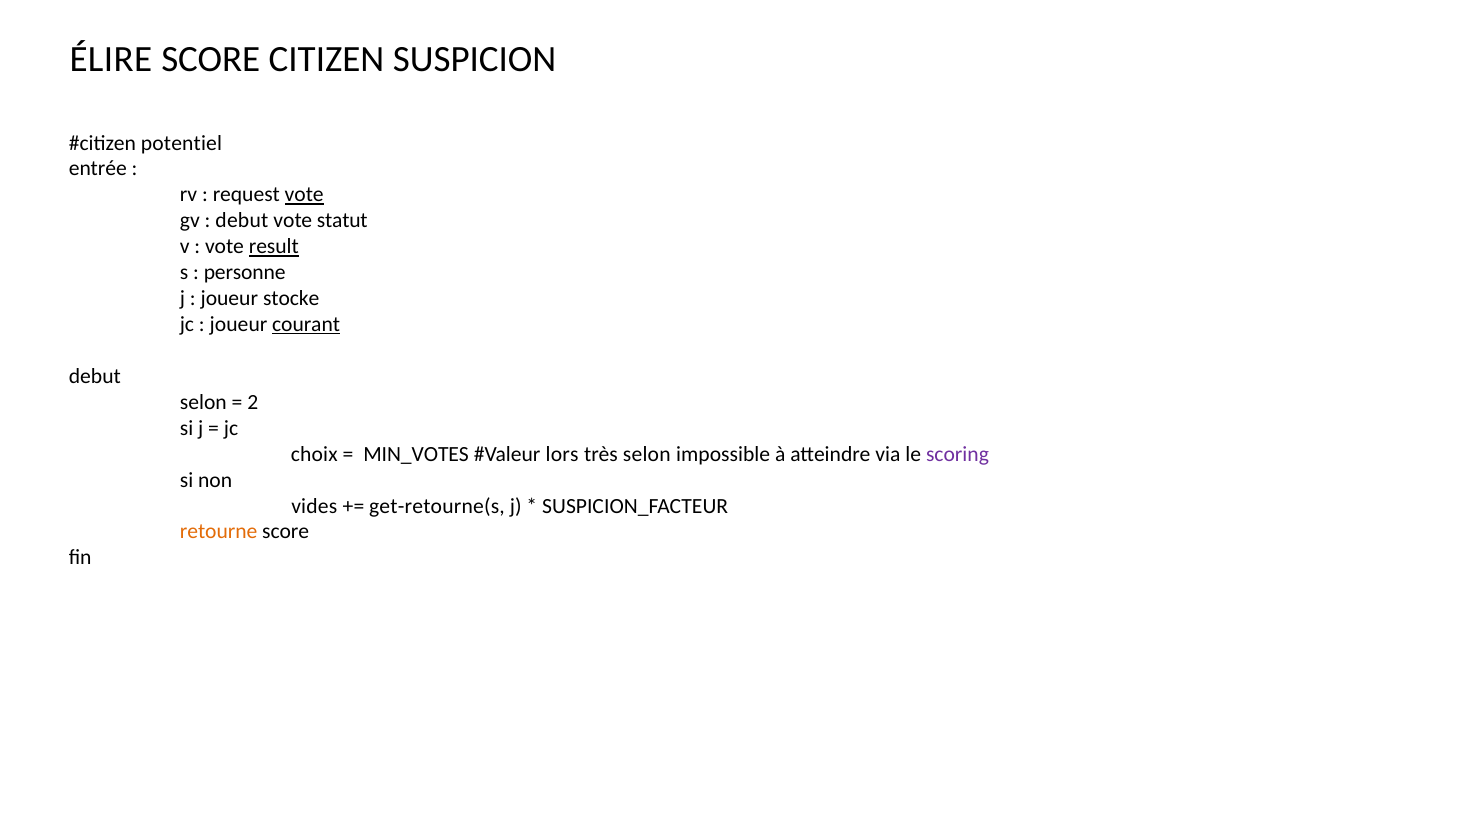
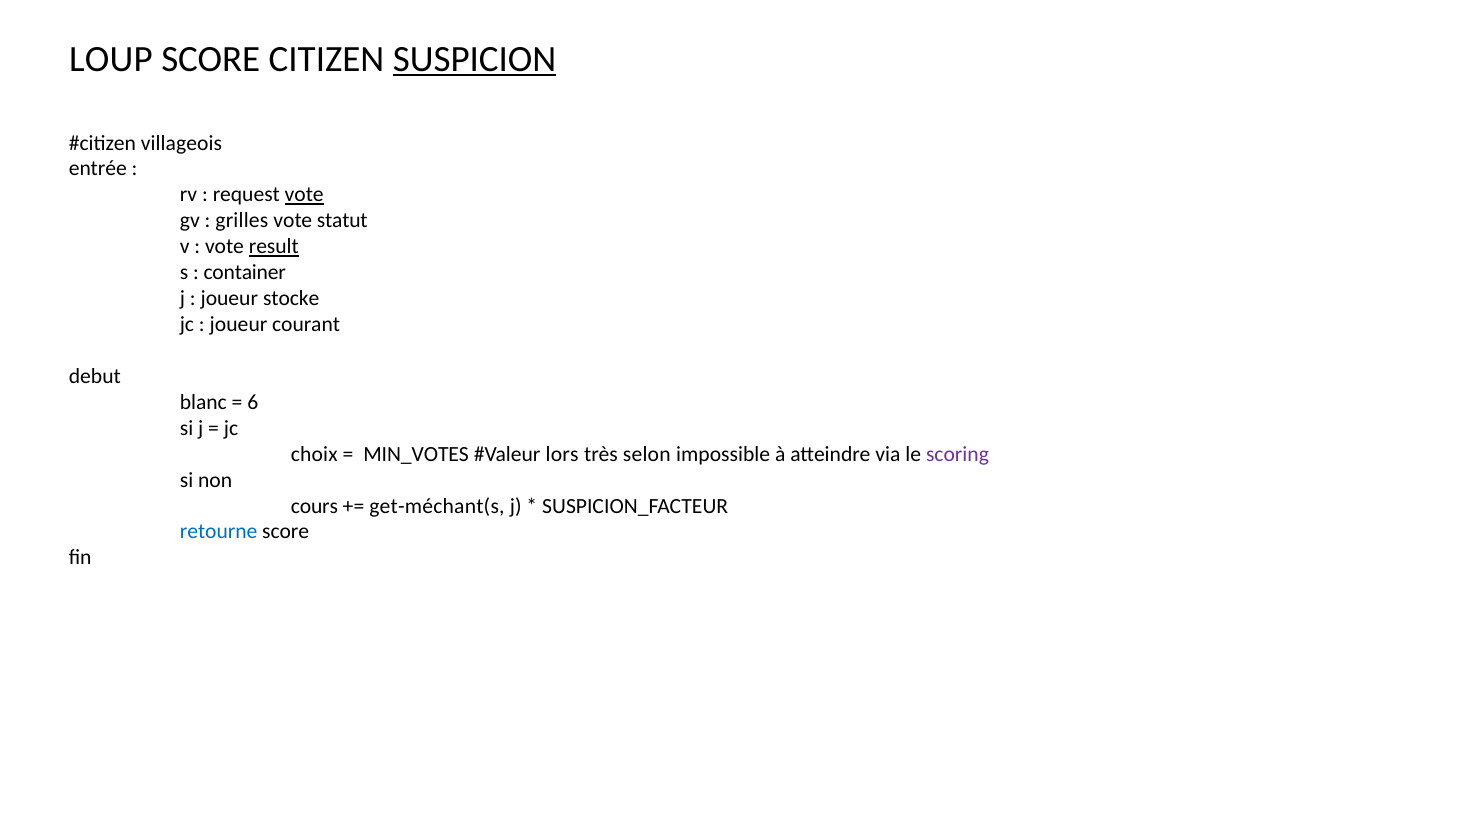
ÉLIRE: ÉLIRE -> LOUP
SUSPICION underline: none -> present
potentiel: potentiel -> villageois
debut at (242, 221): debut -> grilles
personne: personne -> container
courant underline: present -> none
selon at (203, 402): selon -> blanc
2: 2 -> 6
vides: vides -> cours
get-retourne(s: get-retourne(s -> get-méchant(s
retourne colour: orange -> blue
